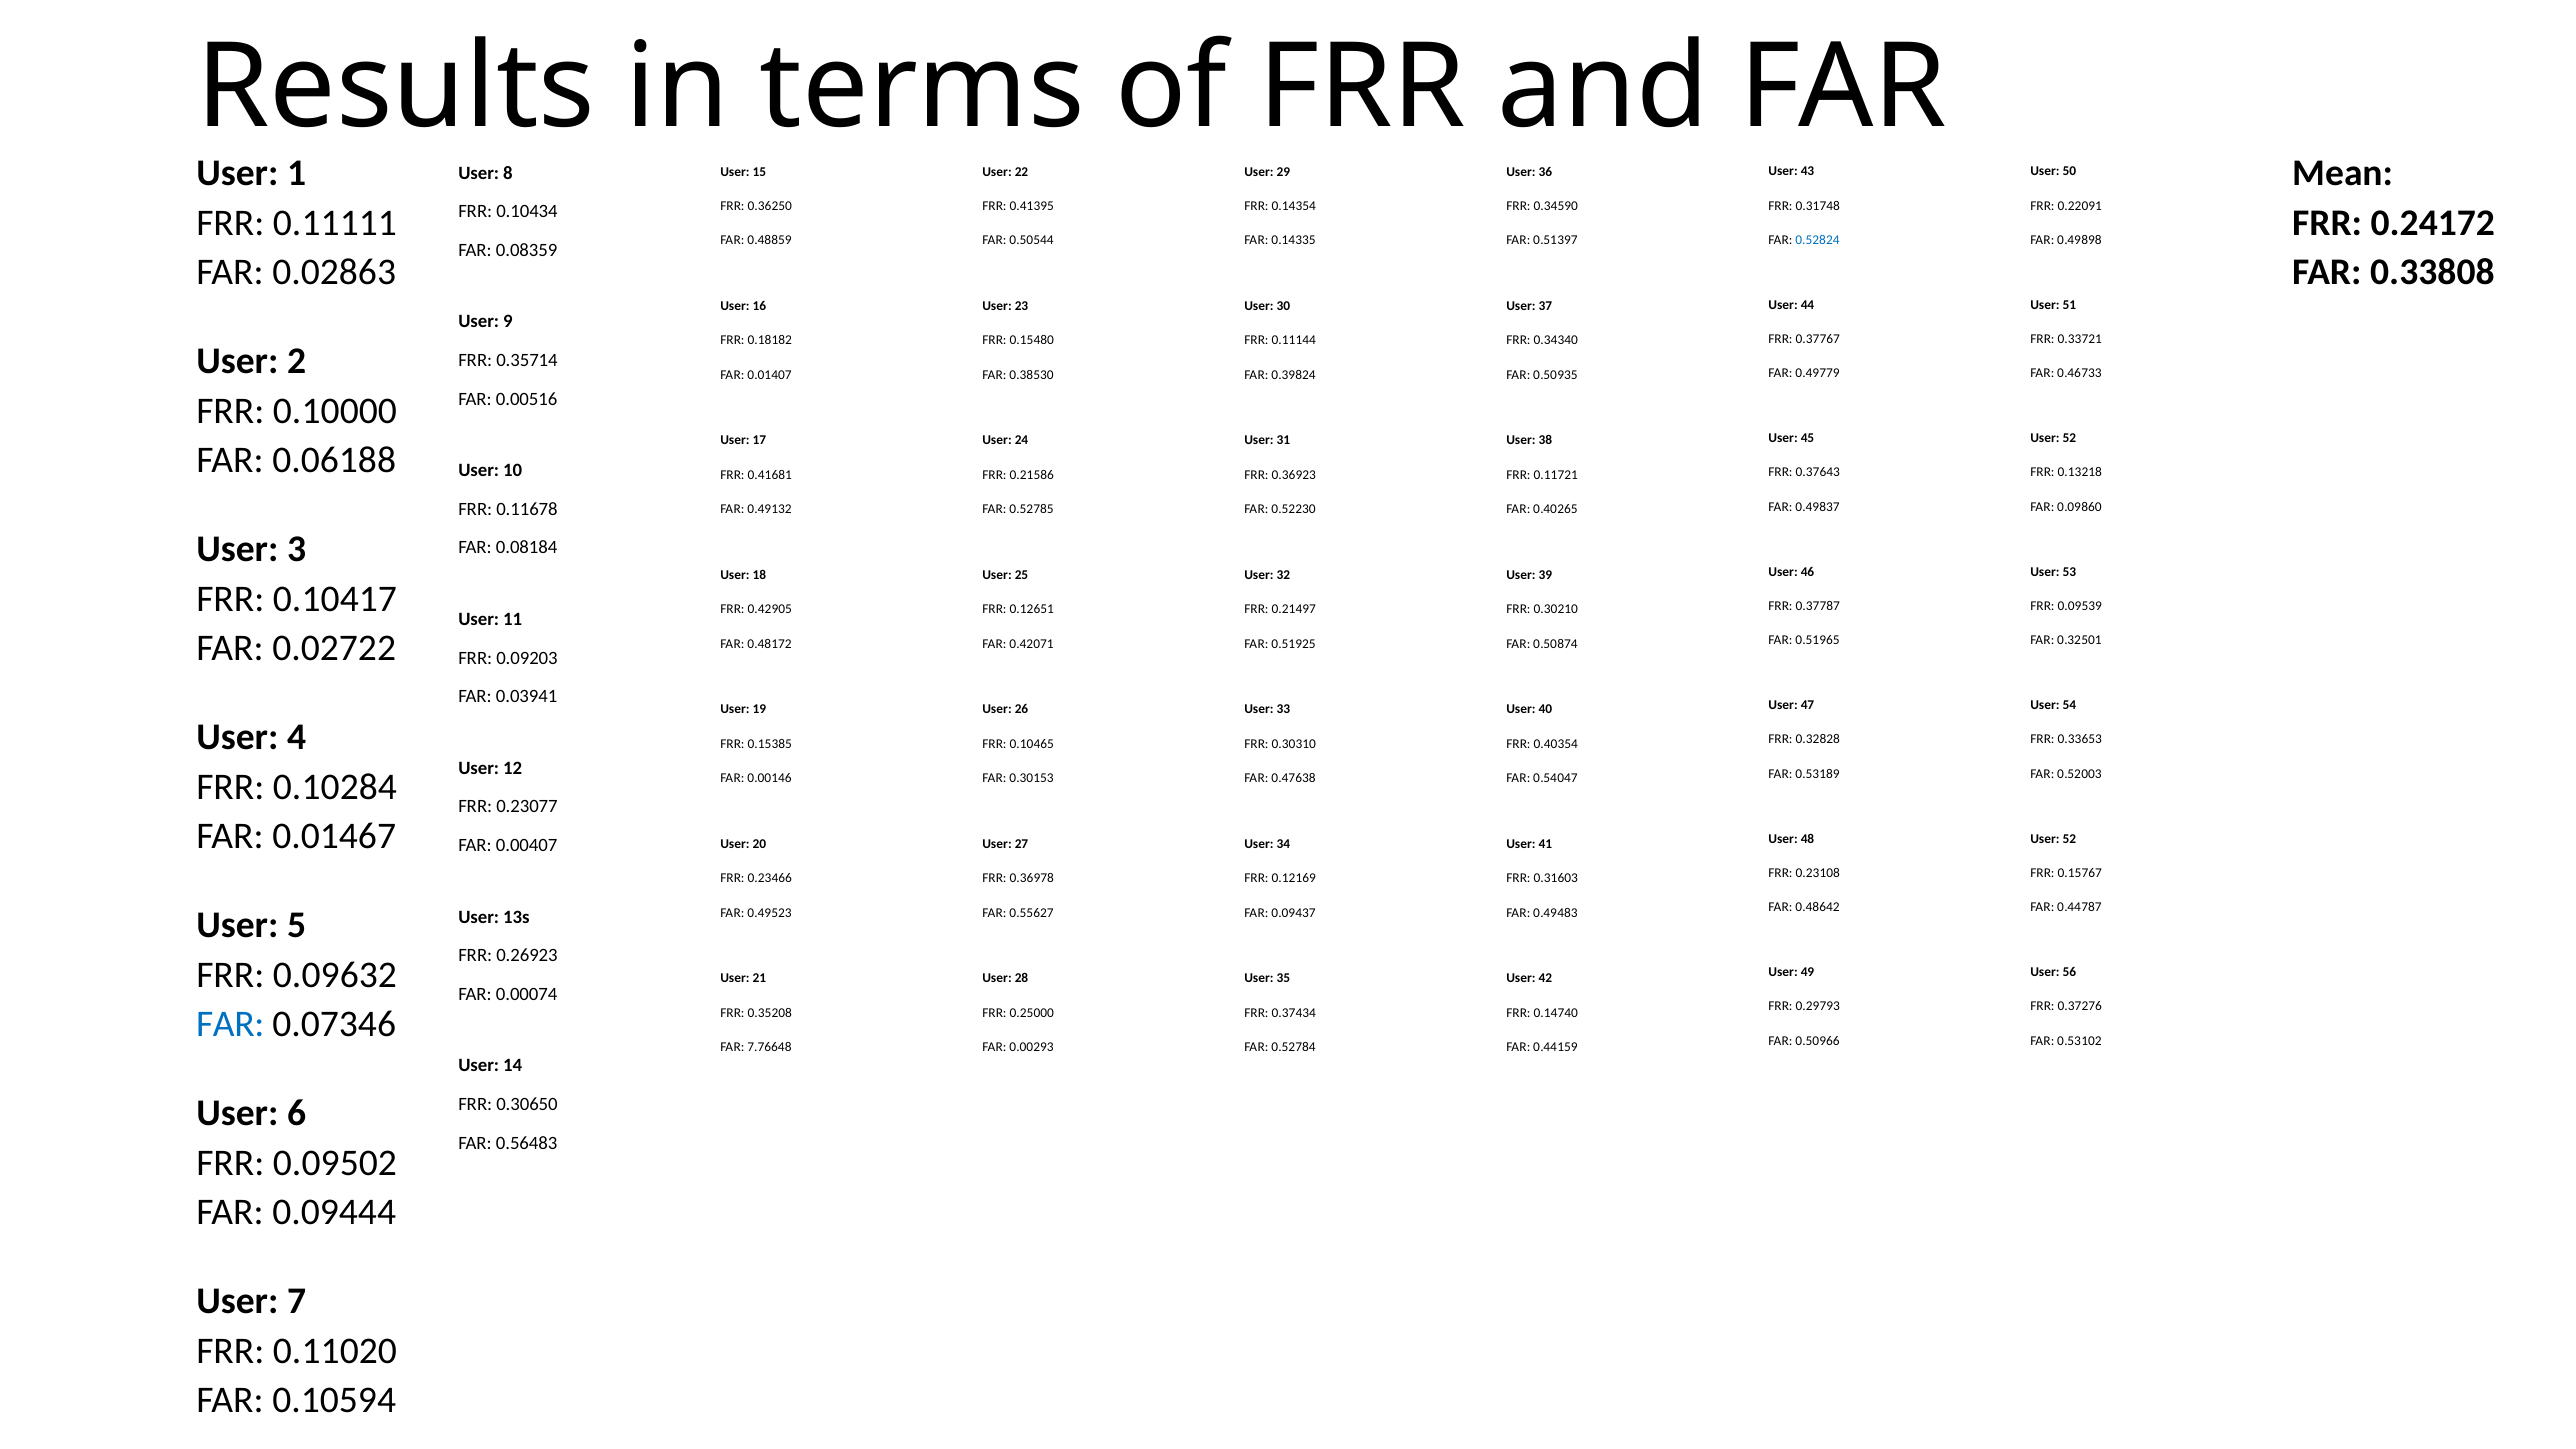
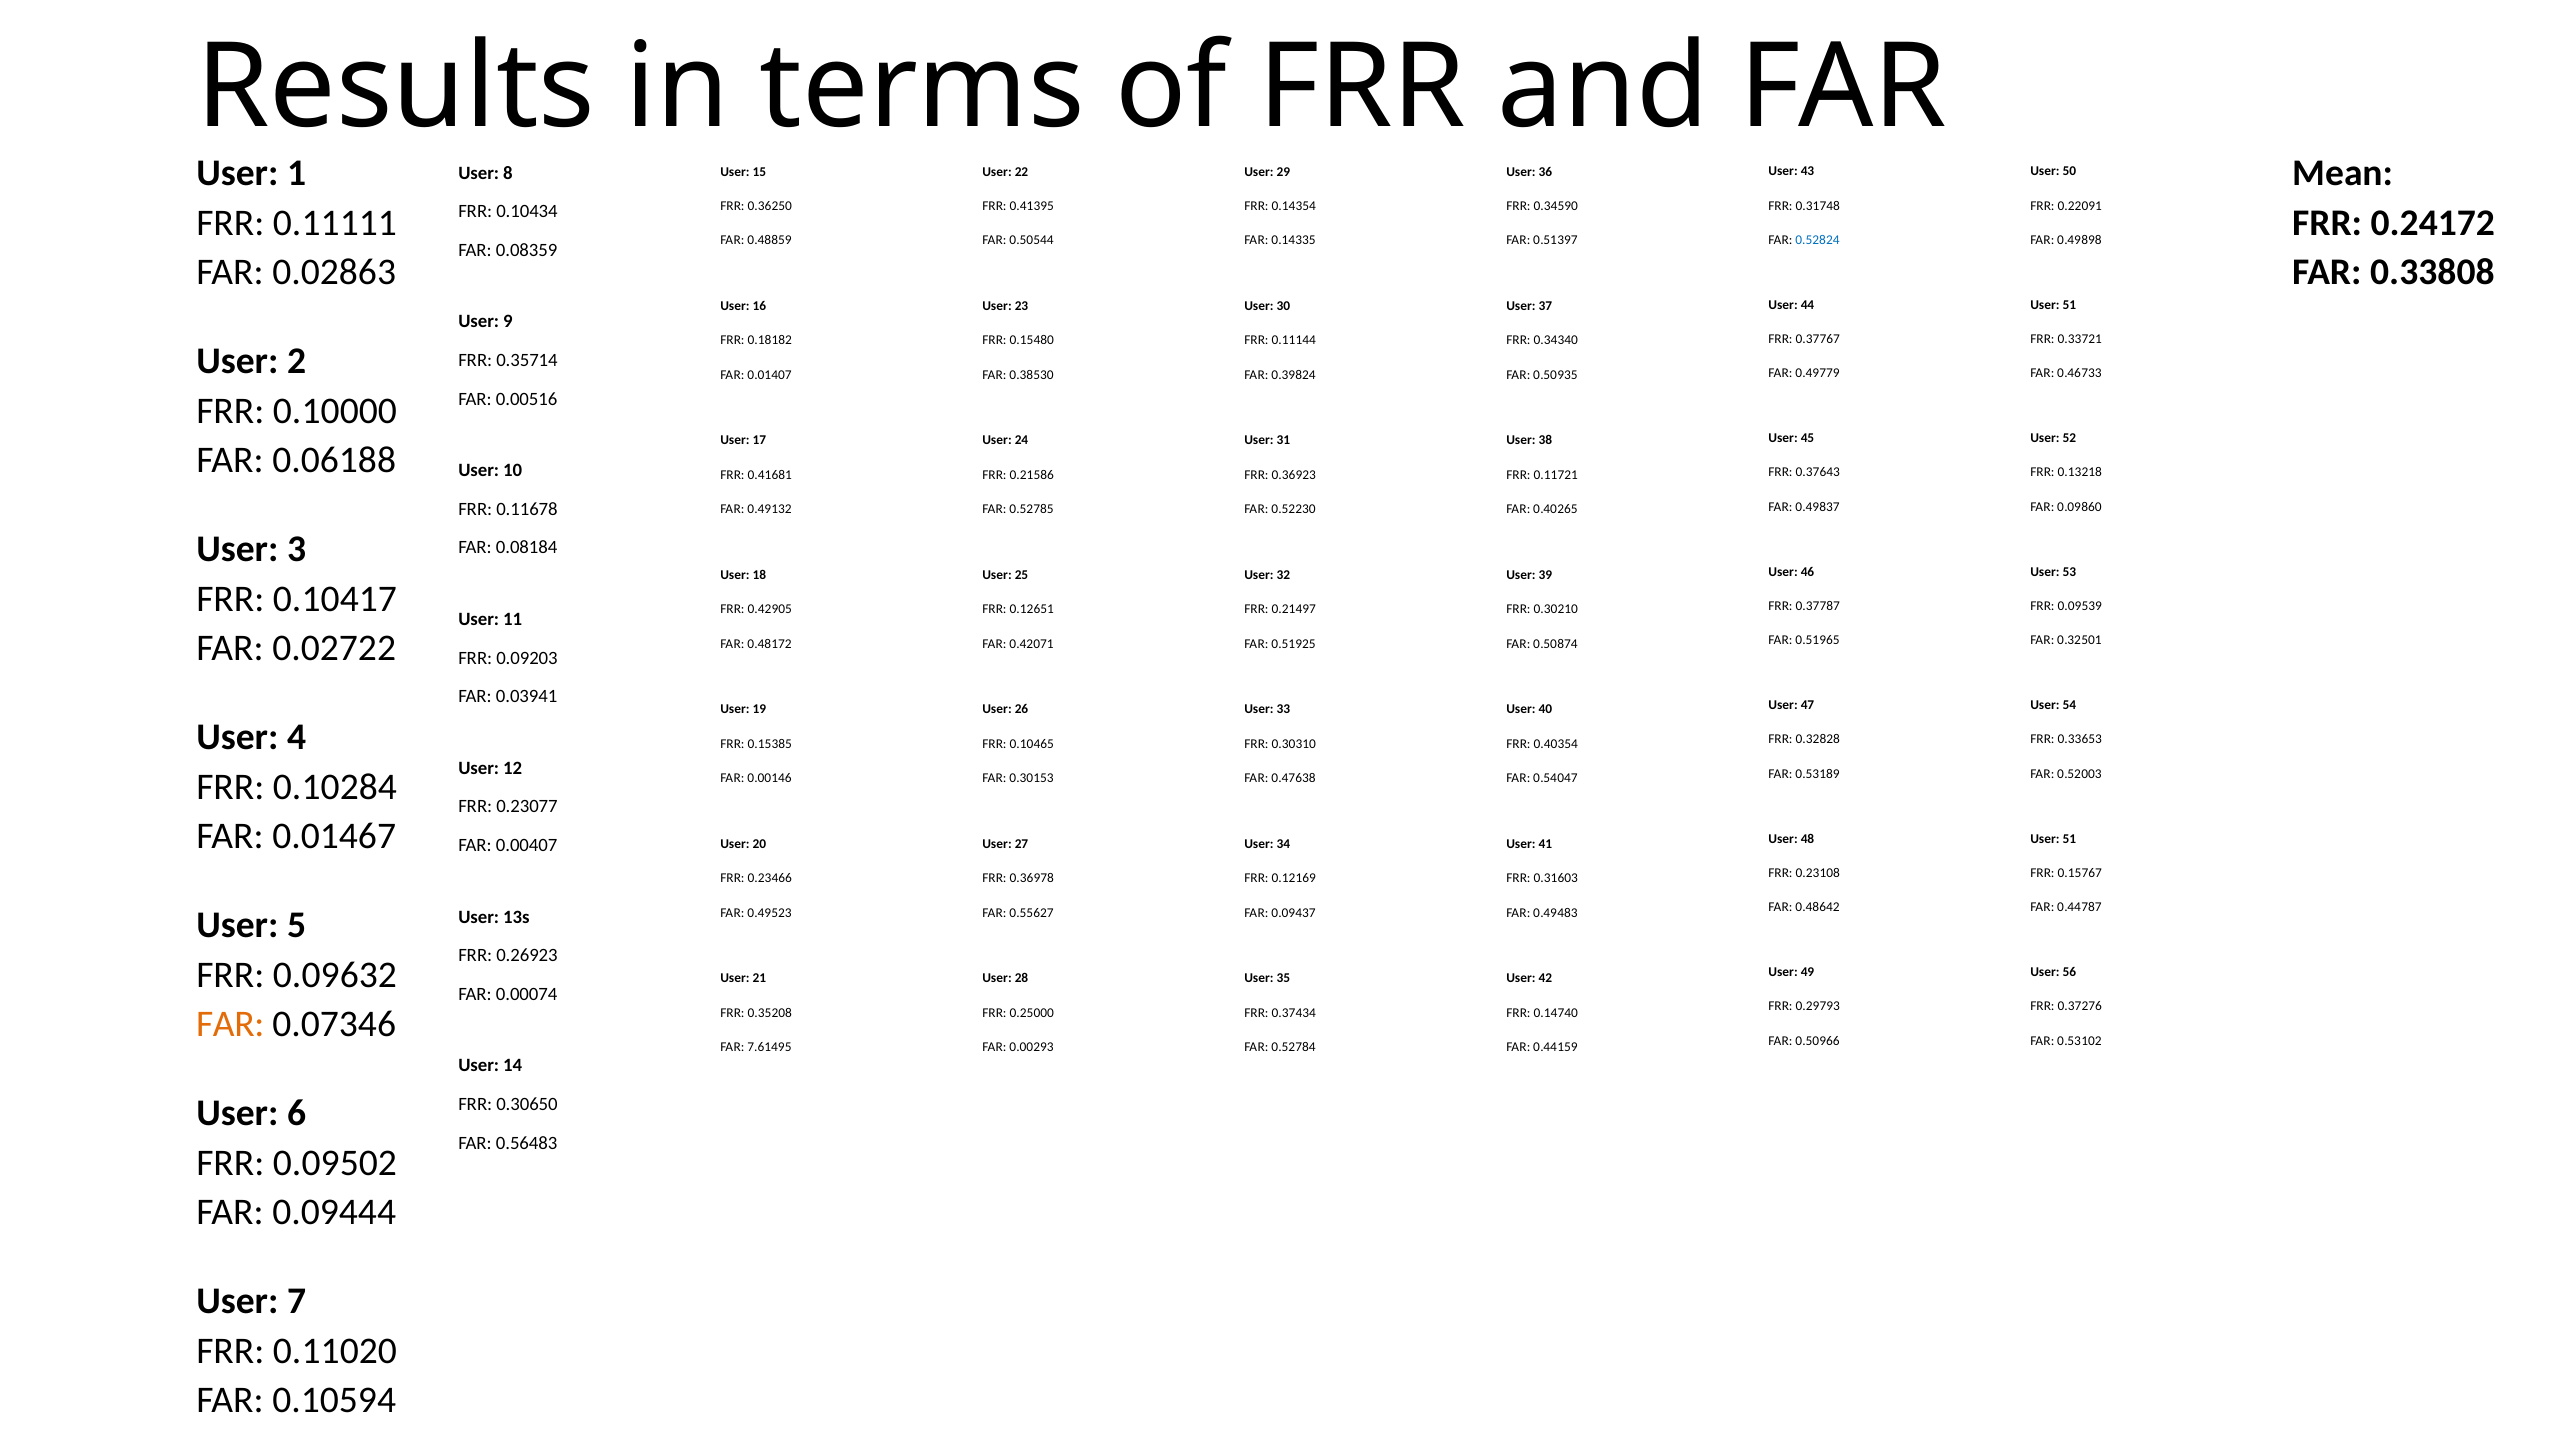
52 at (2069, 839): 52 -> 51
FAR at (230, 1024) colour: blue -> orange
7.76648: 7.76648 -> 7.61495
